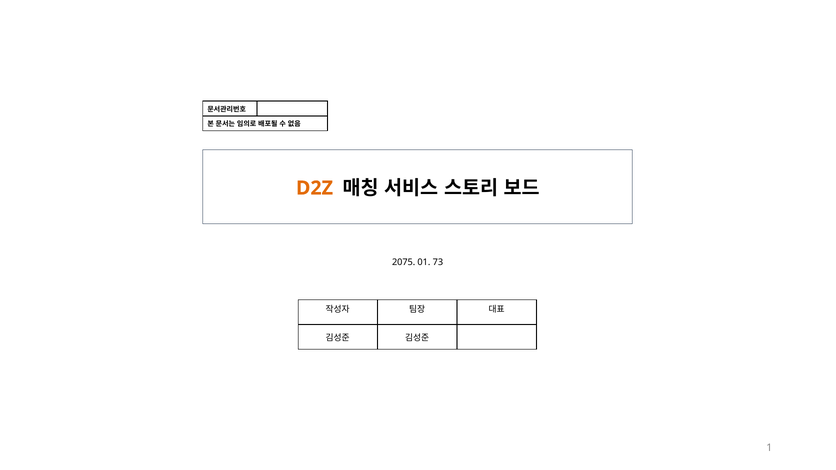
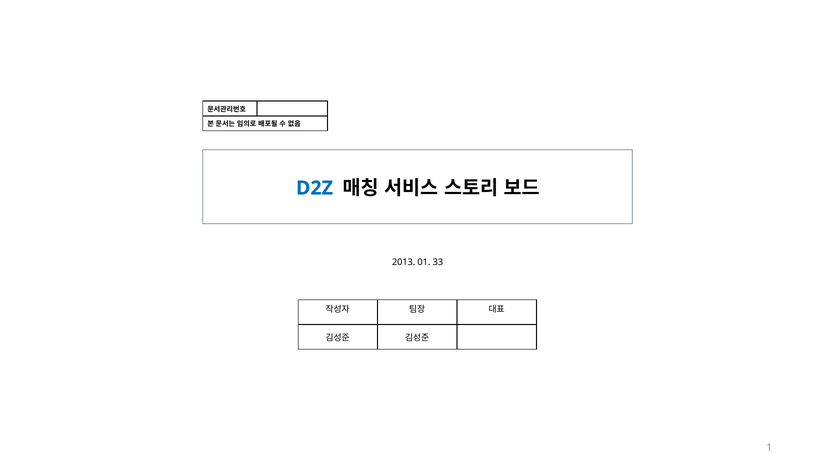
D2Z colour: orange -> blue
2075: 2075 -> 2013
73: 73 -> 33
